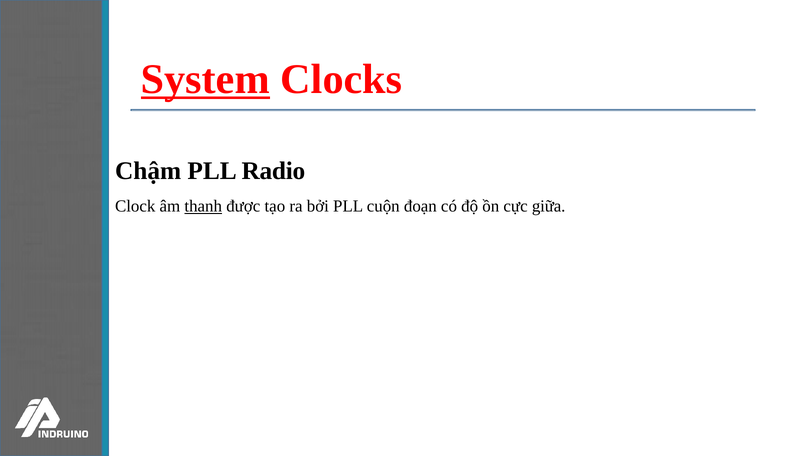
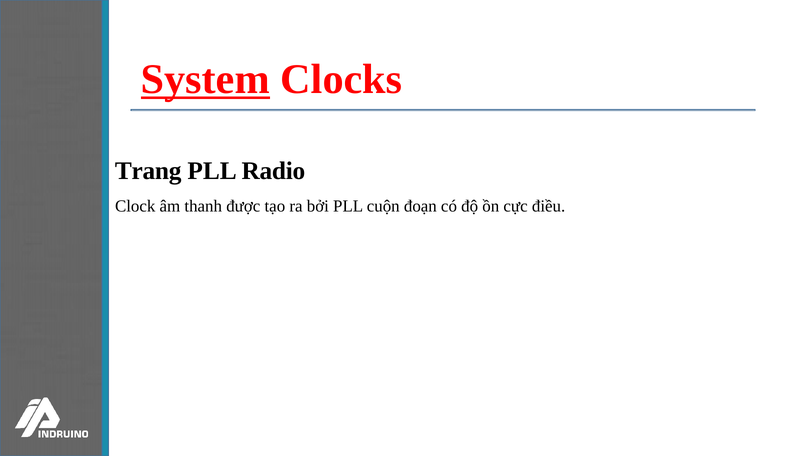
Chậm: Chậm -> Trang
thanh underline: present -> none
giữa: giữa -> điều
